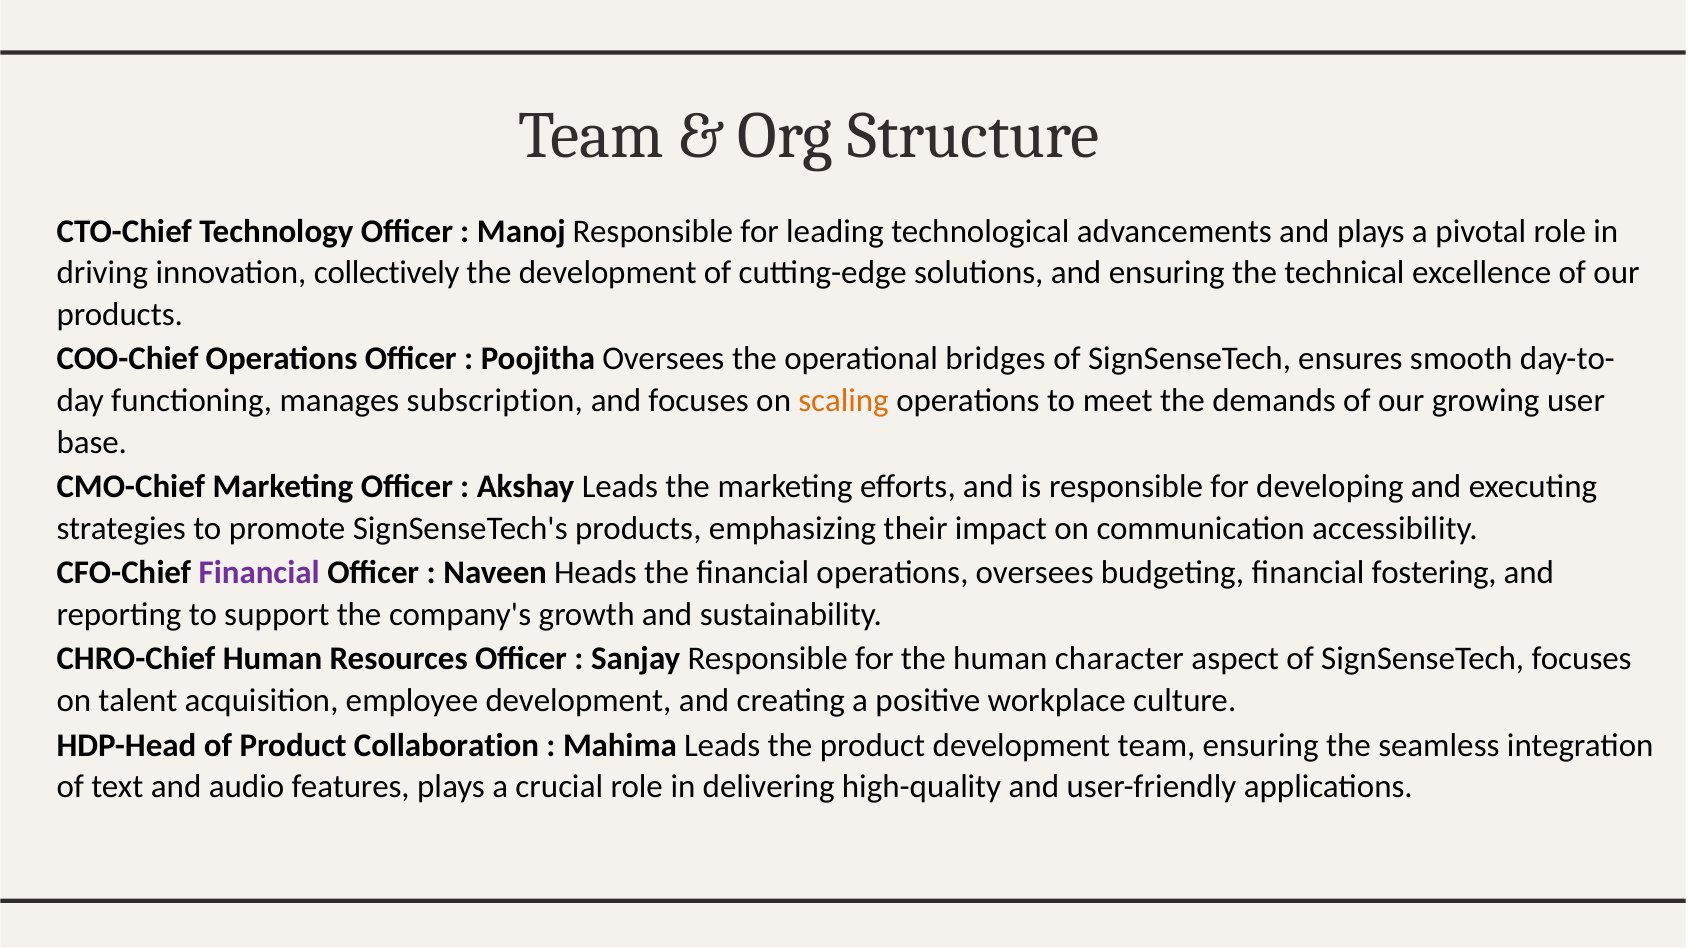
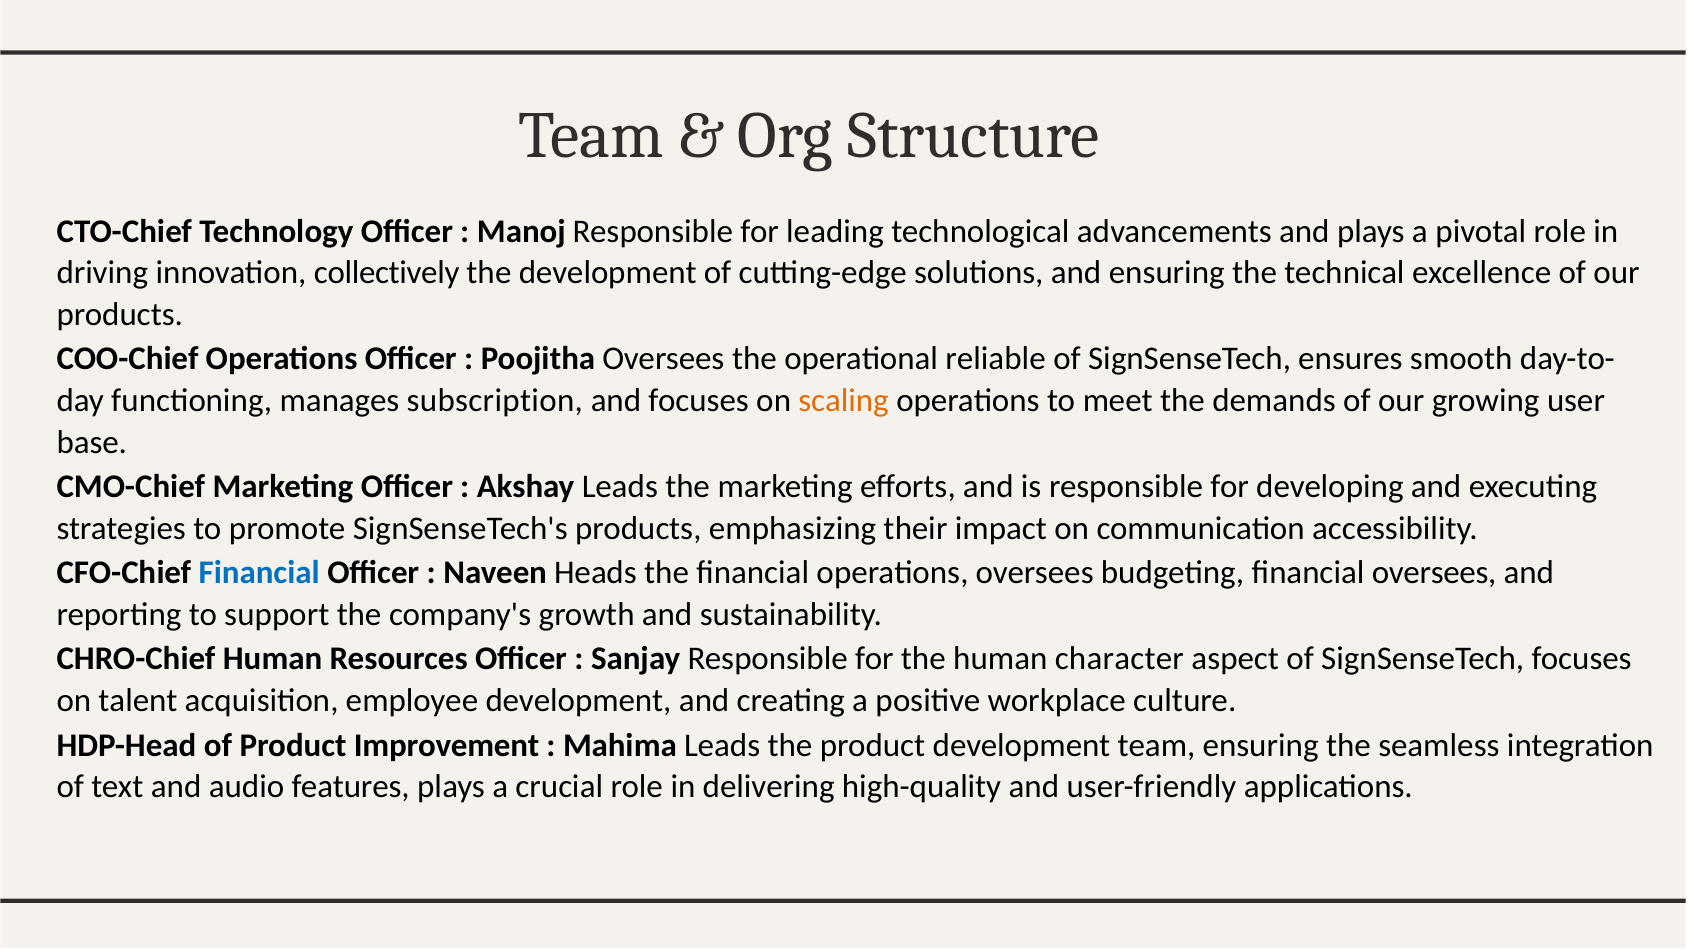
bridges: bridges -> reliable
Financial at (259, 573) colour: purple -> blue
financial fostering: fostering -> oversees
Collaboration: Collaboration -> Improvement
